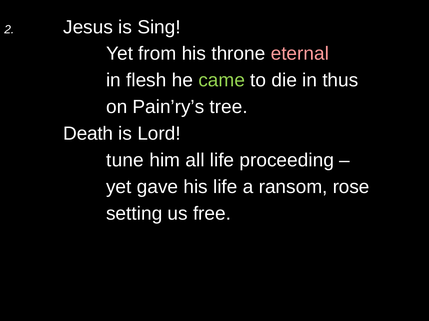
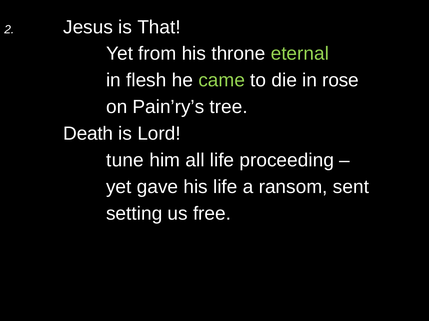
Sing: Sing -> That
eternal colour: pink -> light green
thus: thus -> rose
rose: rose -> sent
